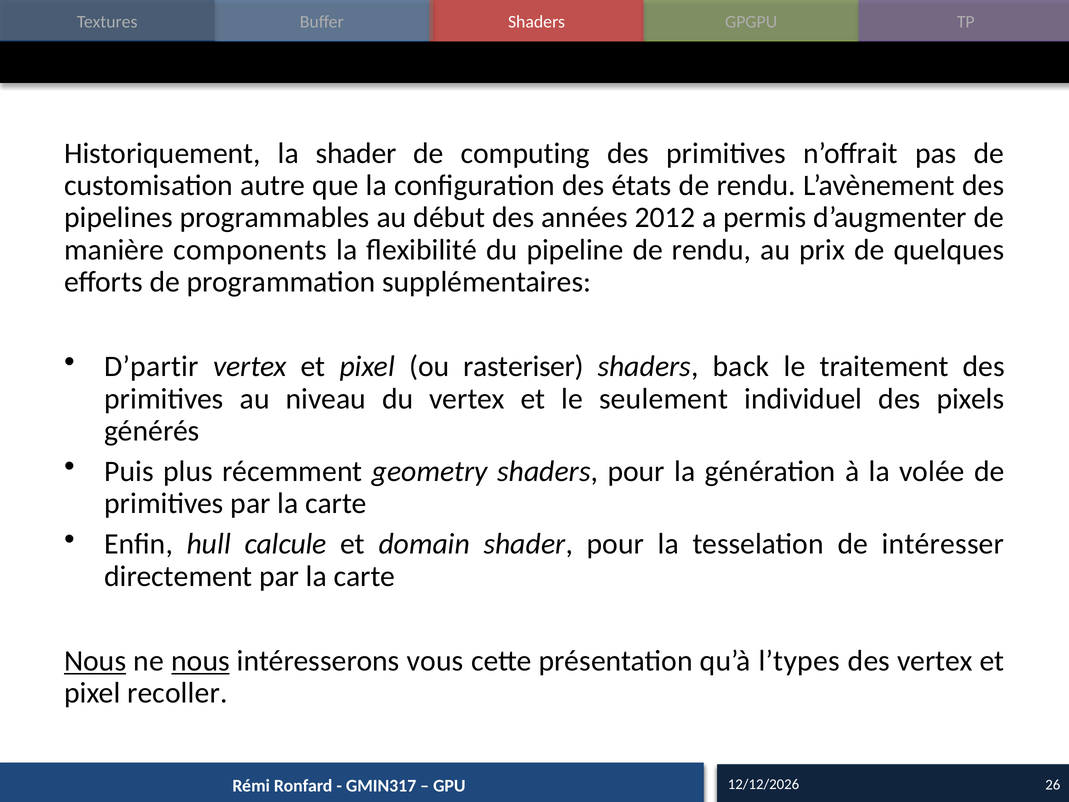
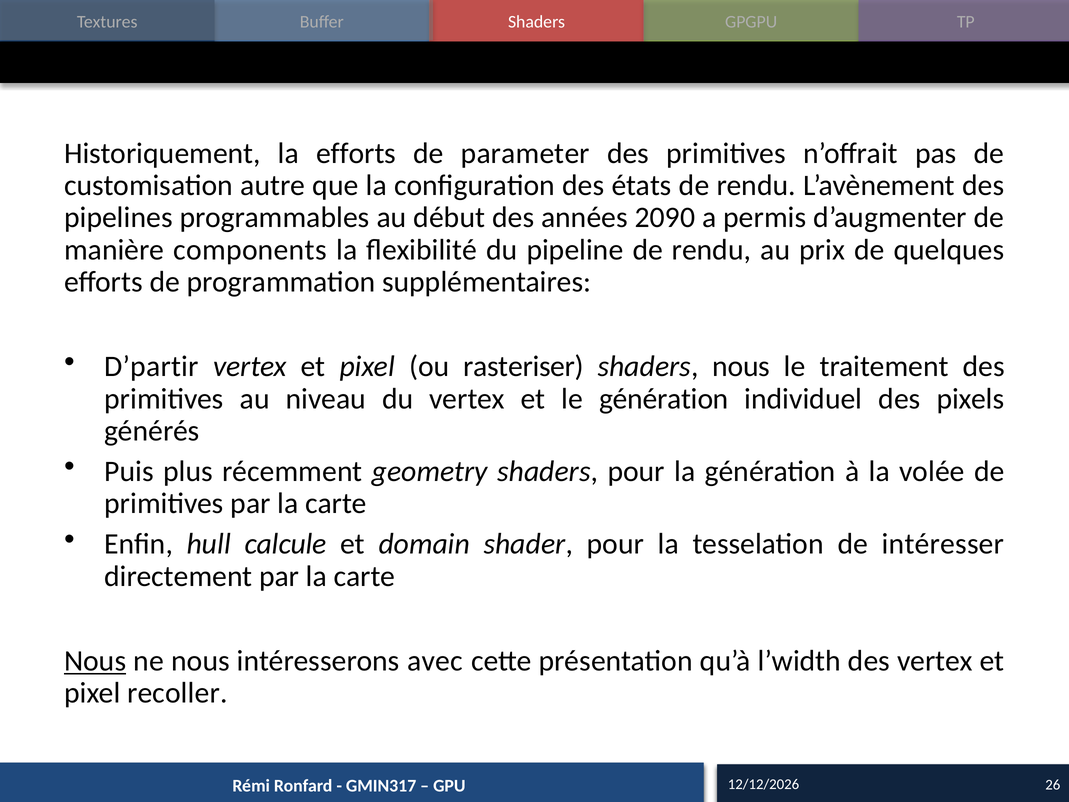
la shader: shader -> efforts
computing: computing -> parameter
2012: 2012 -> 2090
shaders back: back -> nous
le seulement: seulement -> génération
nous at (200, 661) underline: present -> none
vous: vous -> avec
l’types: l’types -> l’width
